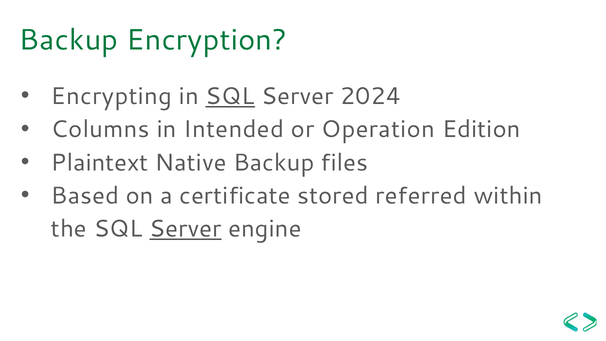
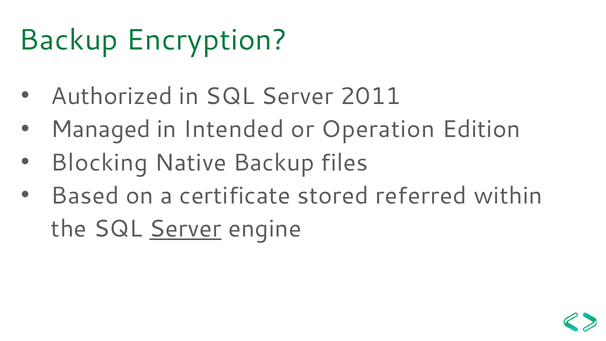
Encrypting: Encrypting -> Authorized
SQL at (230, 96) underline: present -> none
2024: 2024 -> 2011
Columns: Columns -> Managed
Plaintext: Plaintext -> Blocking
